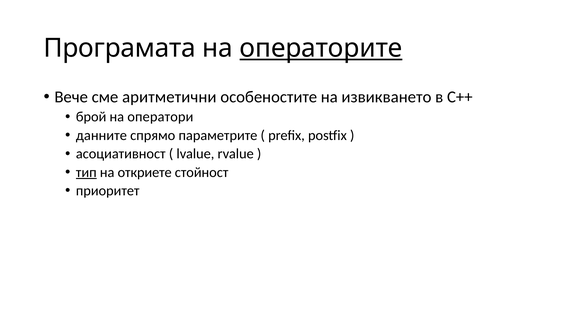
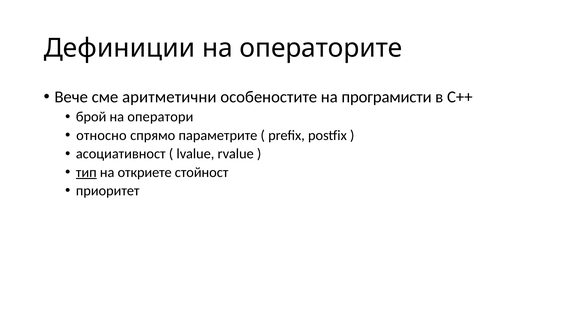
Програмата: Програмата -> Дефиниции
операторите underline: present -> none
извикването: извикването -> програмисти
данните: данните -> относно
